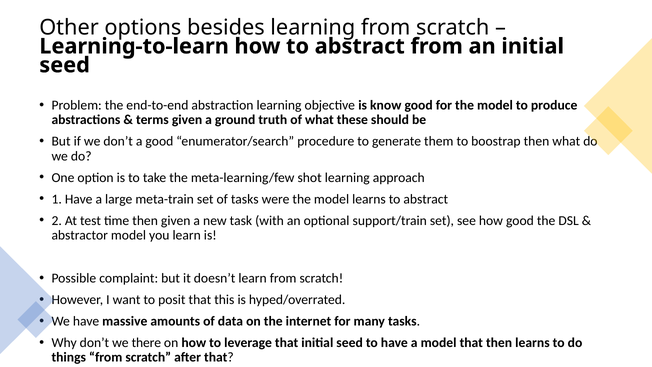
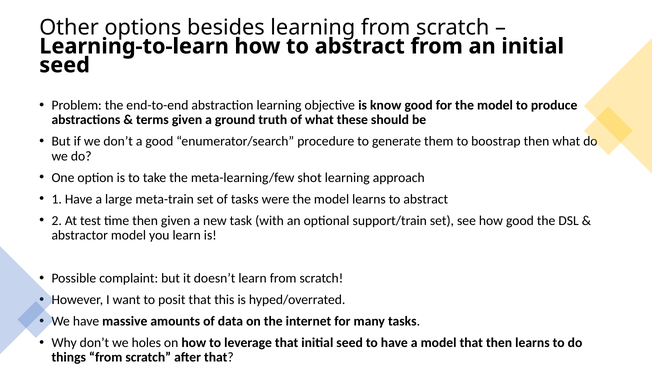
there: there -> holes
